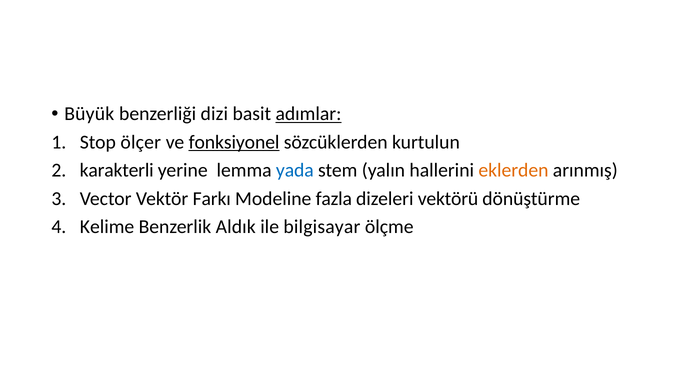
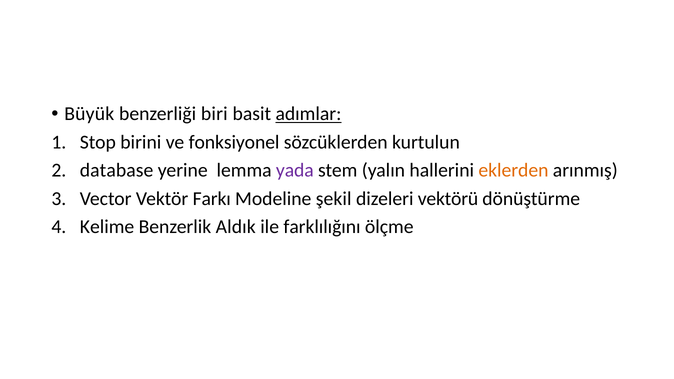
dizi: dizi -> biri
ölçer: ölçer -> birini
fonksiyonel underline: present -> none
karakterli: karakterli -> database
yada colour: blue -> purple
fazla: fazla -> şekil
bilgisayar: bilgisayar -> farklılığını
